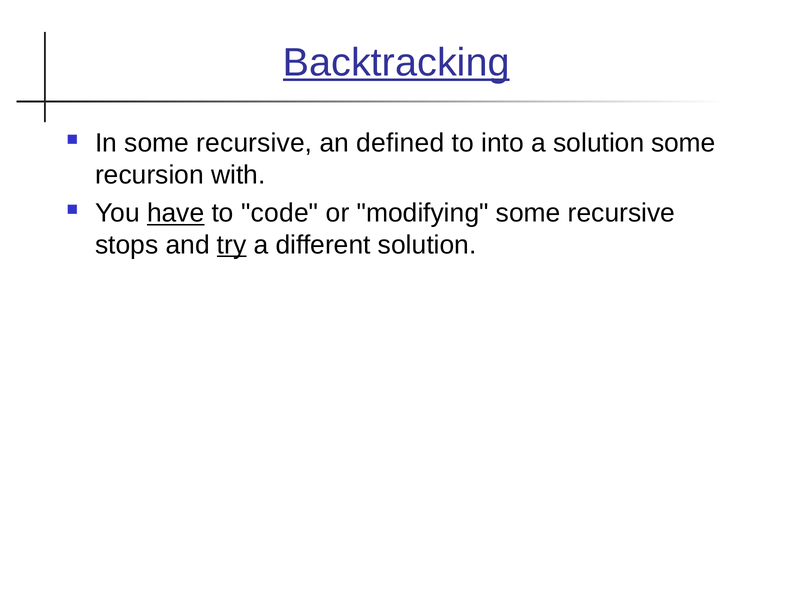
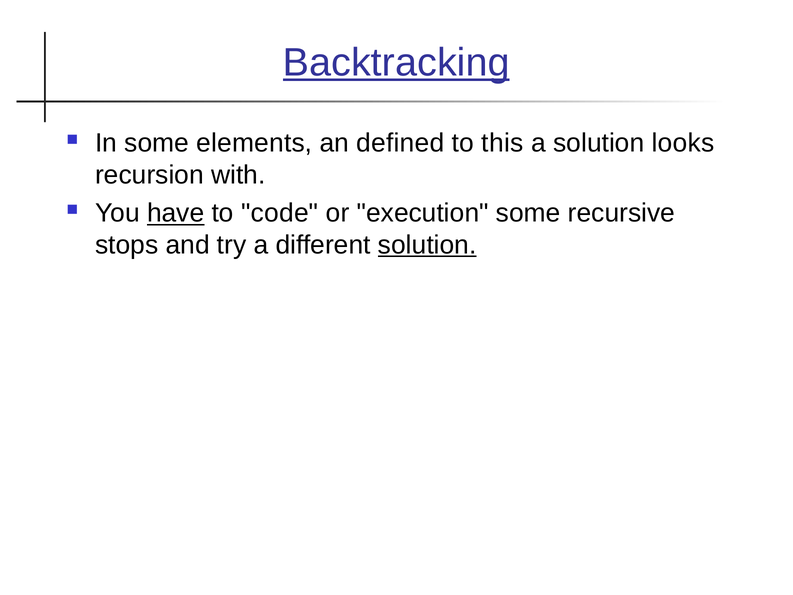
In some recursive: recursive -> elements
into: into -> this
solution some: some -> looks
modifying: modifying -> execution
try underline: present -> none
solution at (427, 245) underline: none -> present
